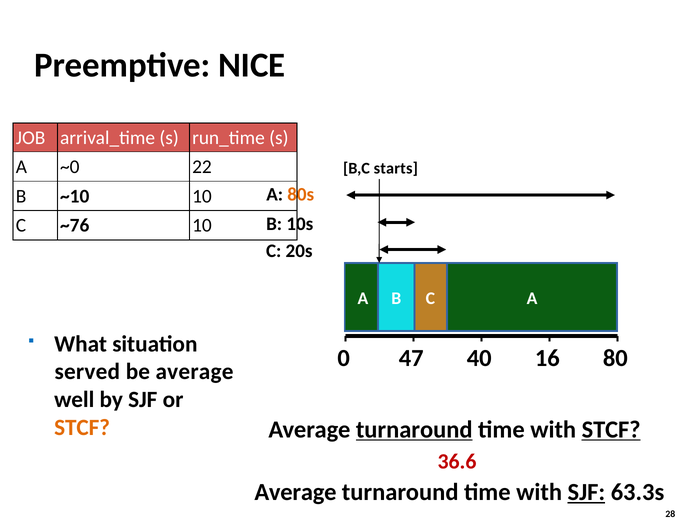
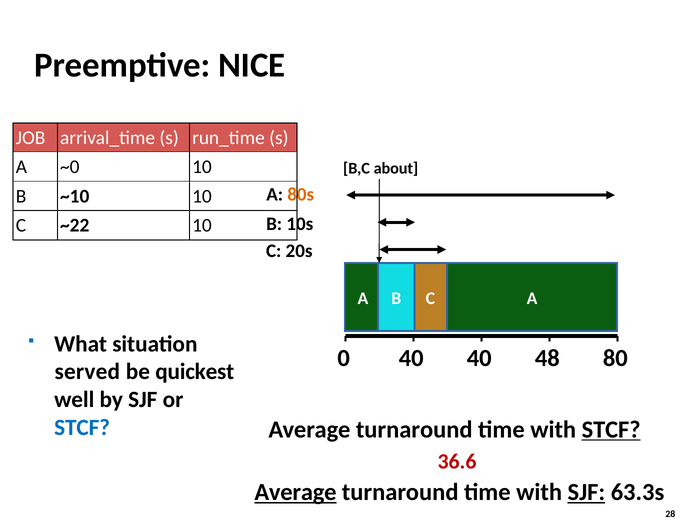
~0 22: 22 -> 10
starts: starts -> about
~76: ~76 -> ~22
0 47: 47 -> 40
16: 16 -> 48
be average: average -> quickest
STCF at (82, 427) colour: orange -> blue
turnaround at (414, 429) underline: present -> none
Average at (295, 492) underline: none -> present
